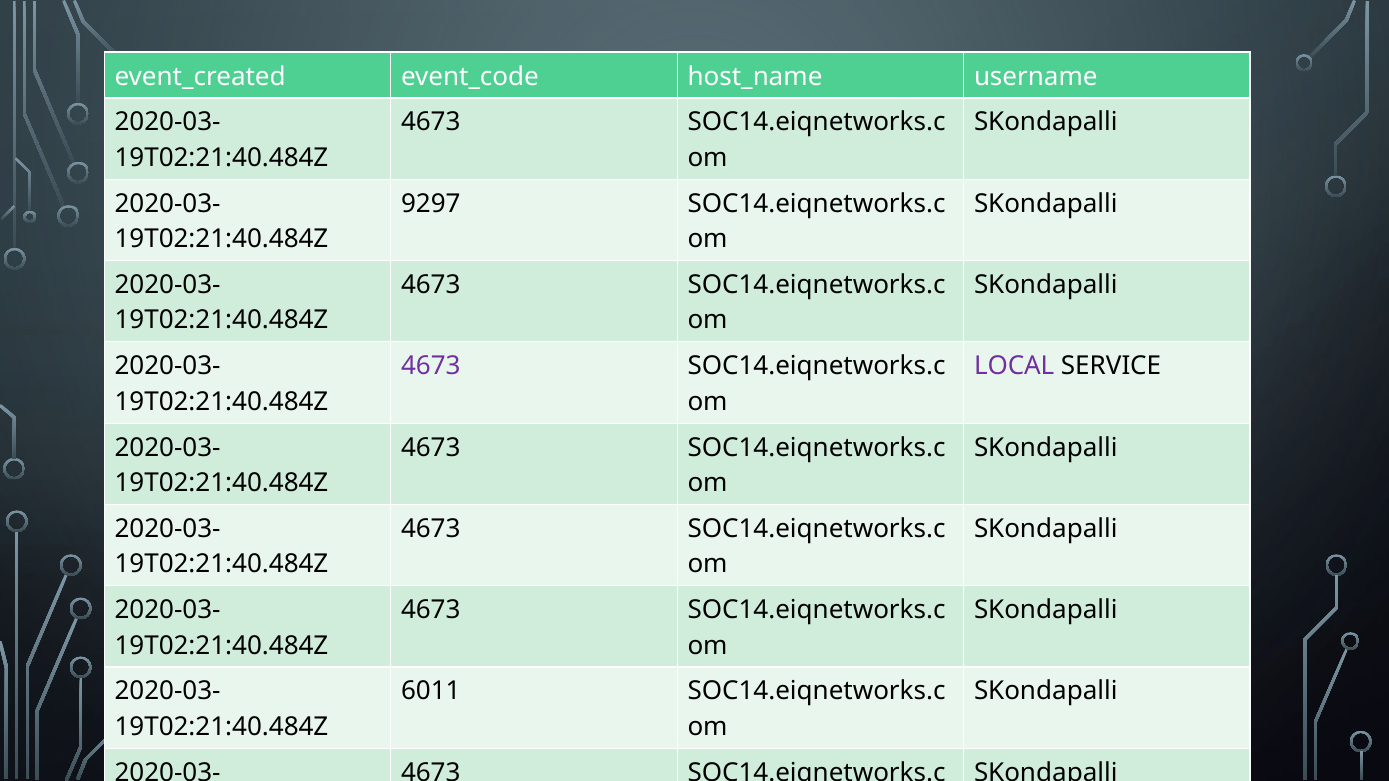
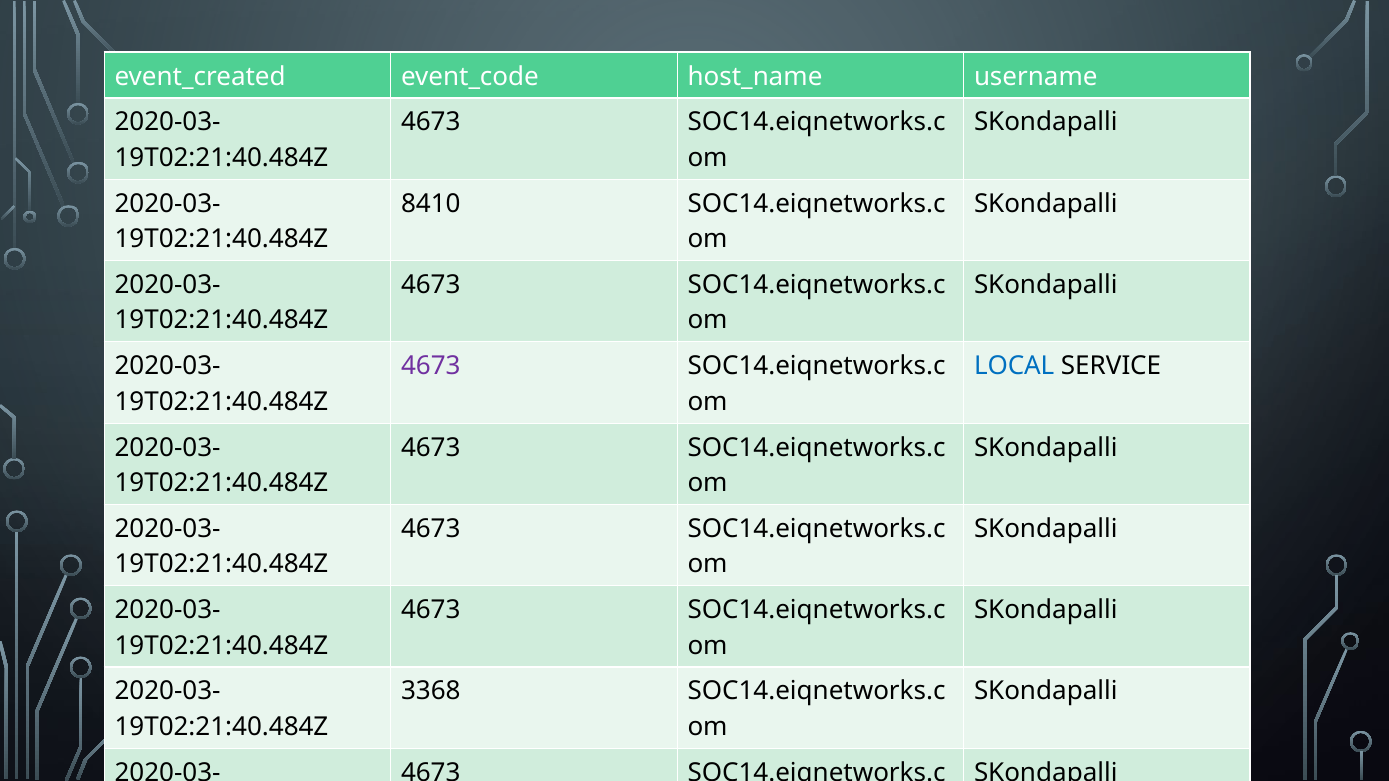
9297: 9297 -> 8410
LOCAL colour: purple -> blue
6011: 6011 -> 3368
